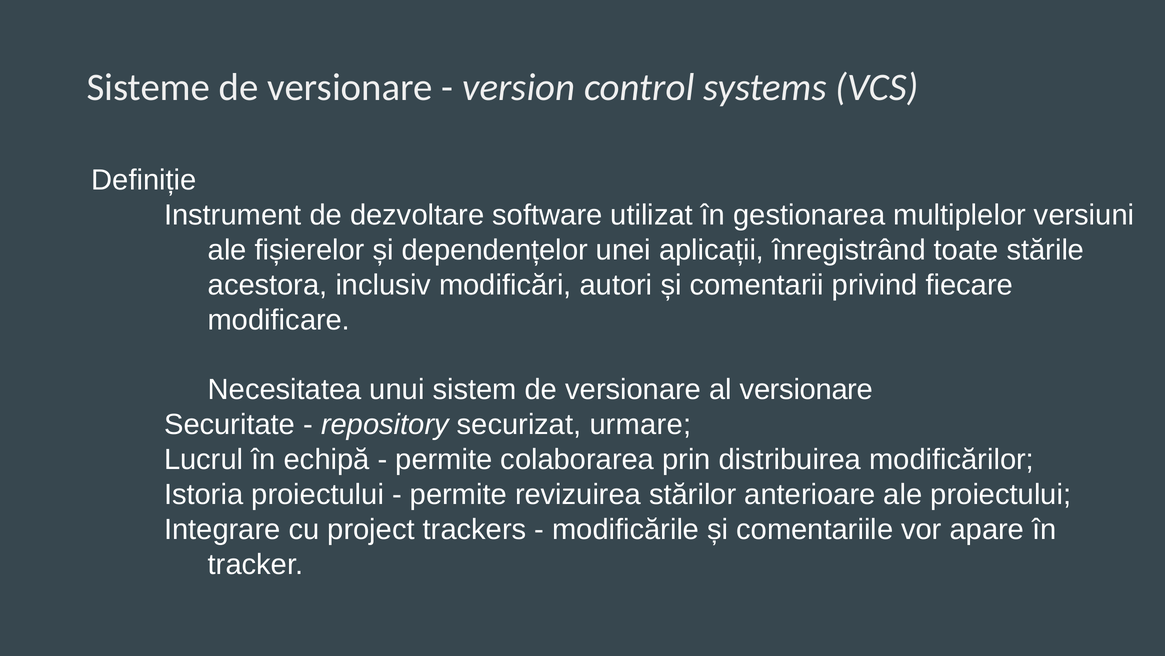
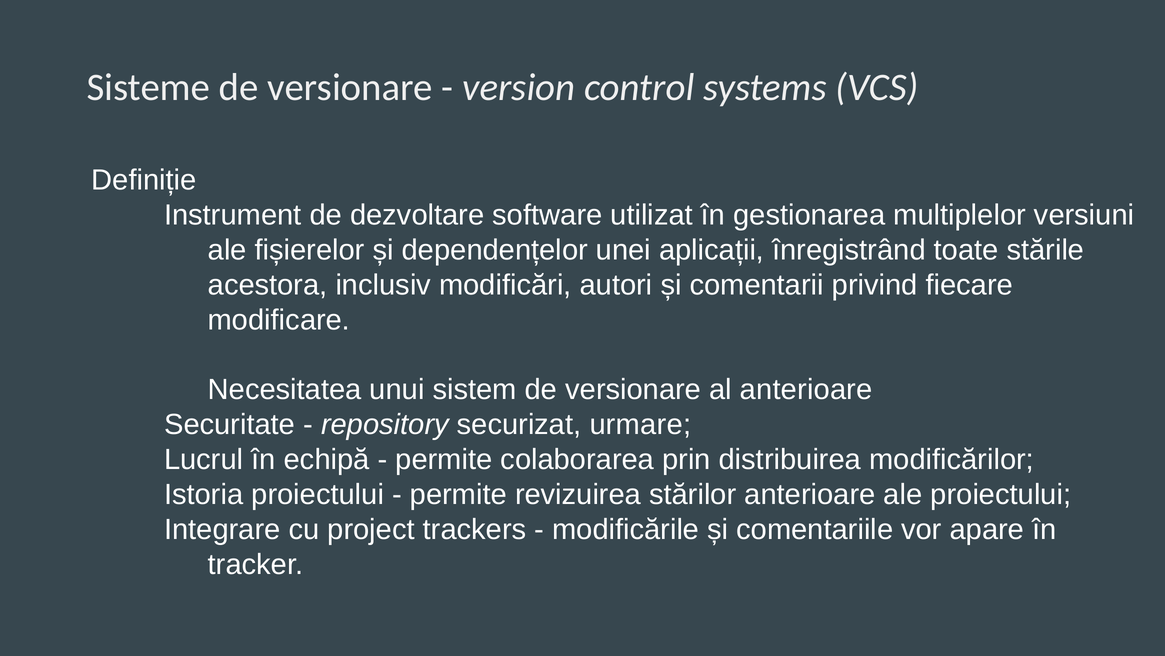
al versionare: versionare -> anterioare
